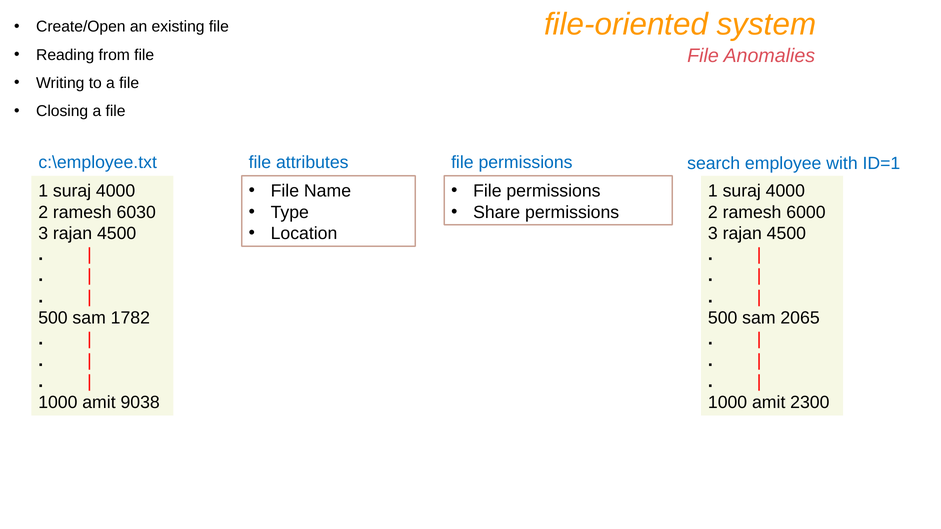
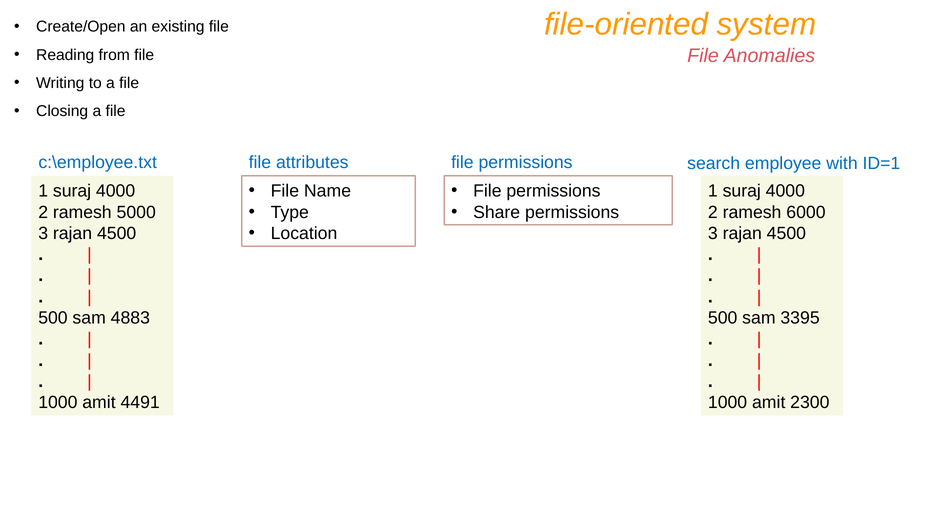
6030: 6030 -> 5000
1782: 1782 -> 4883
2065: 2065 -> 3395
9038: 9038 -> 4491
